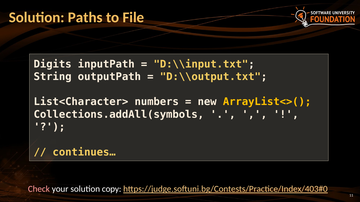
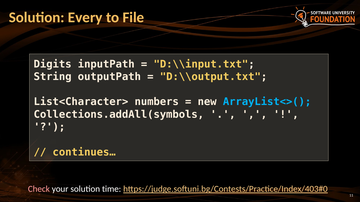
Paths: Paths -> Every
ArrayList<>( colour: yellow -> light blue
copy: copy -> time
